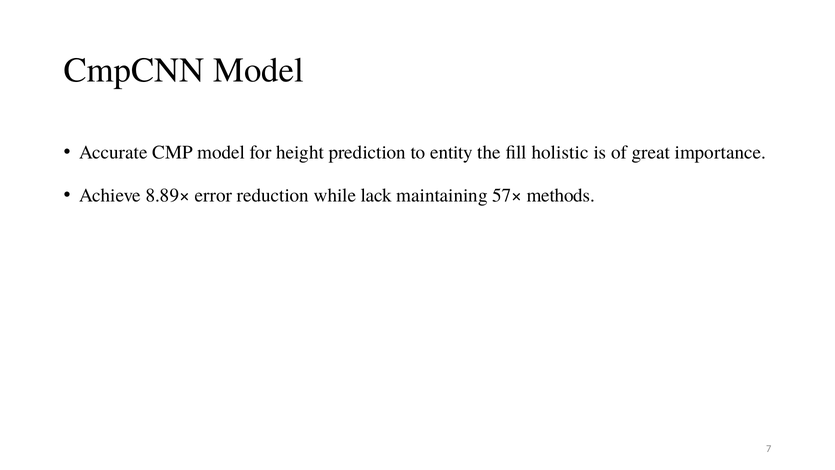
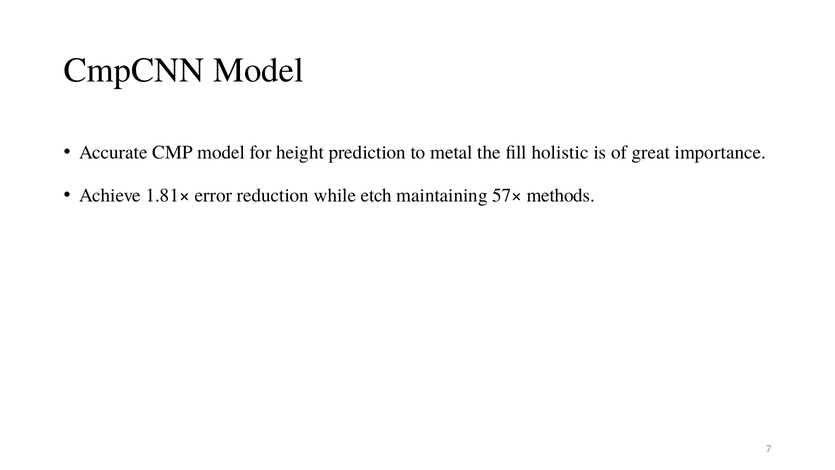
entity: entity -> metal
8.89×: 8.89× -> 1.81×
lack: lack -> etch
